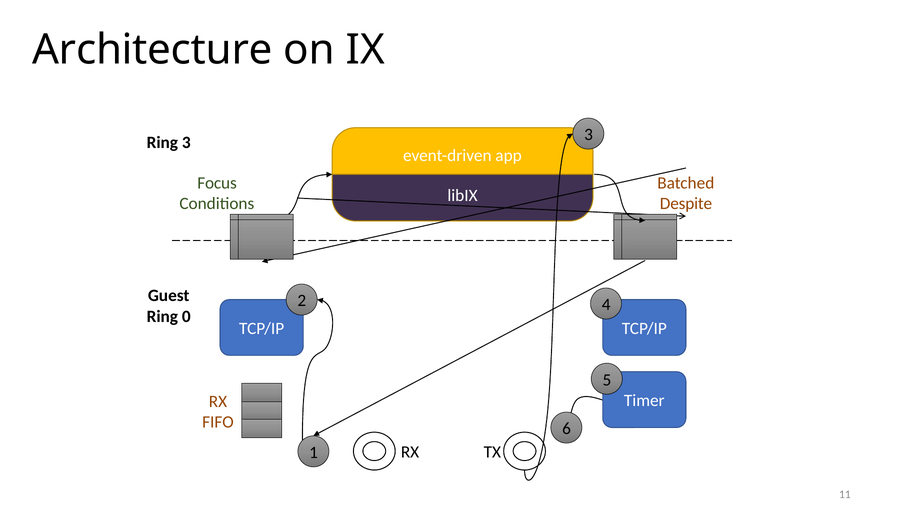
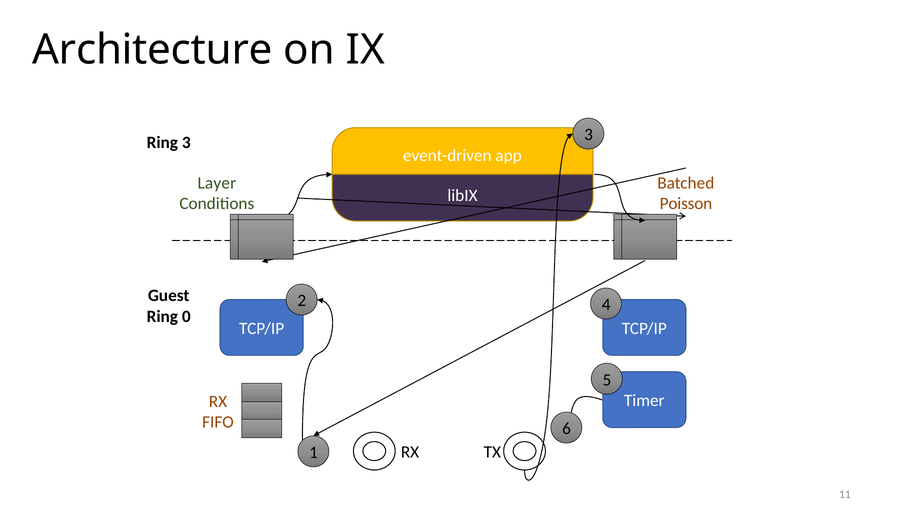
Focus: Focus -> Layer
Despite: Despite -> Poisson
